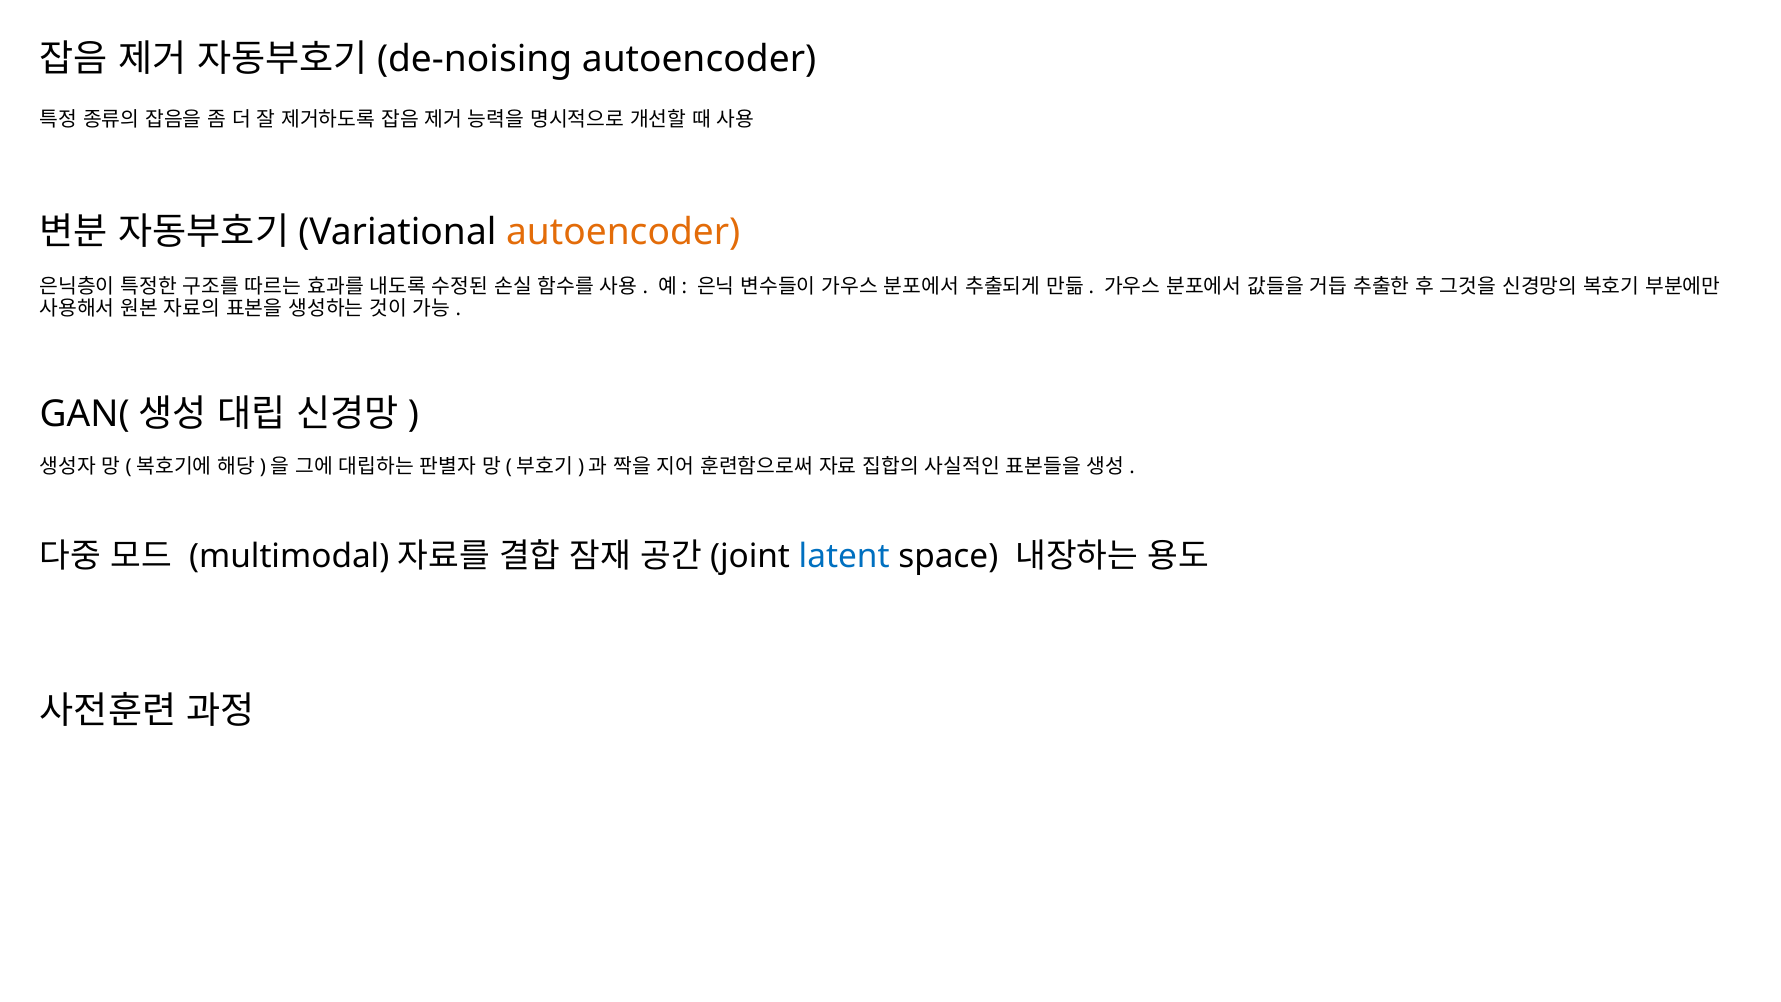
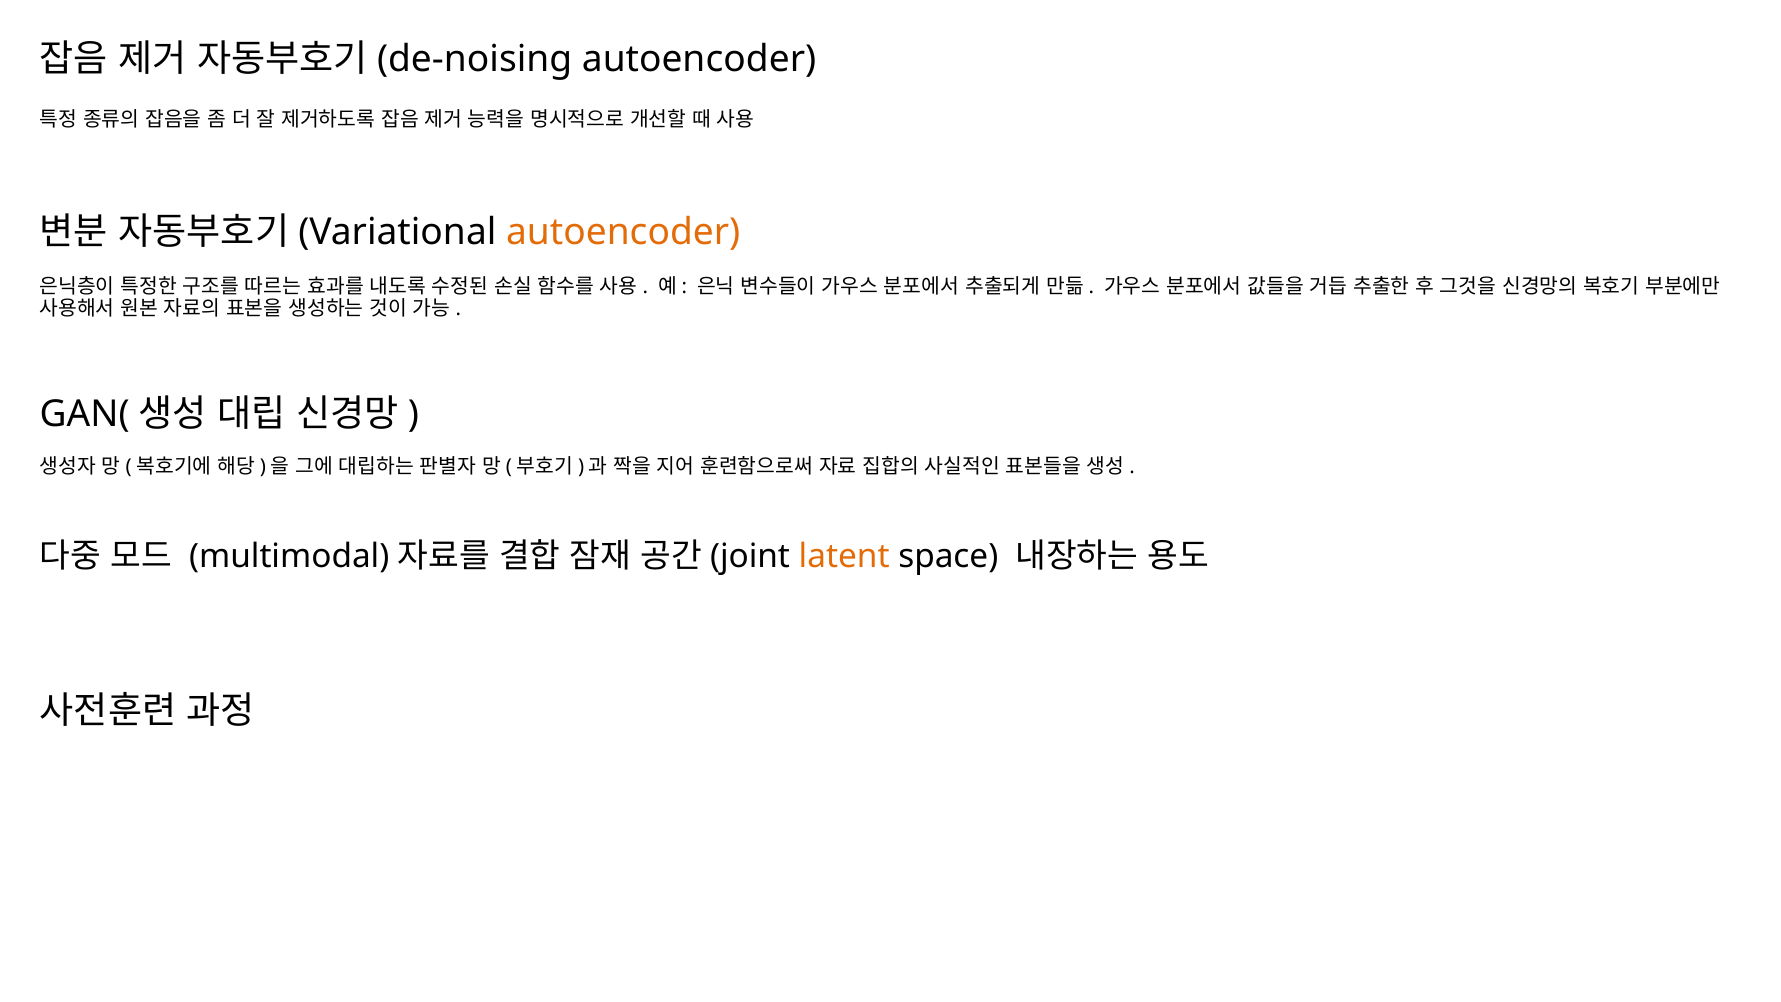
latent colour: blue -> orange
